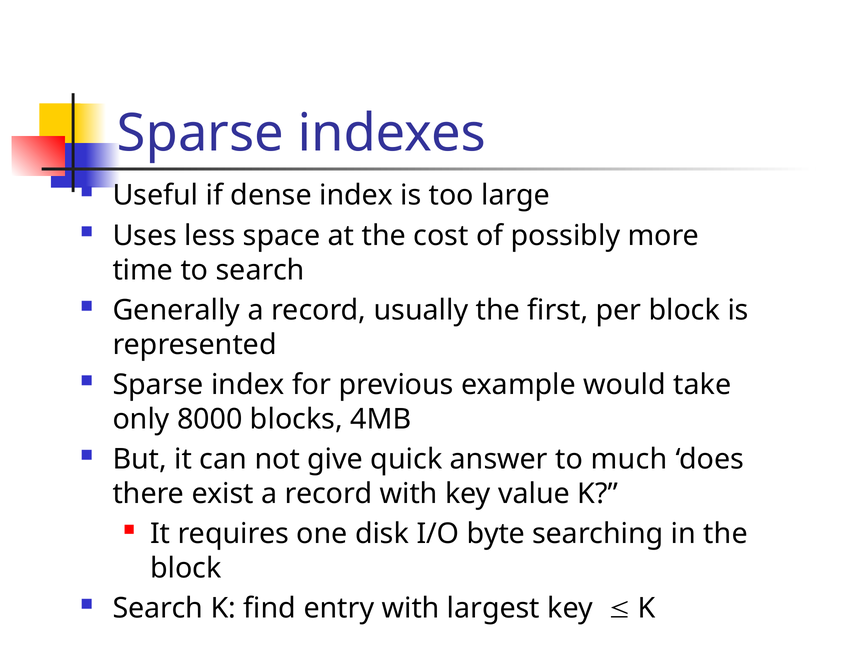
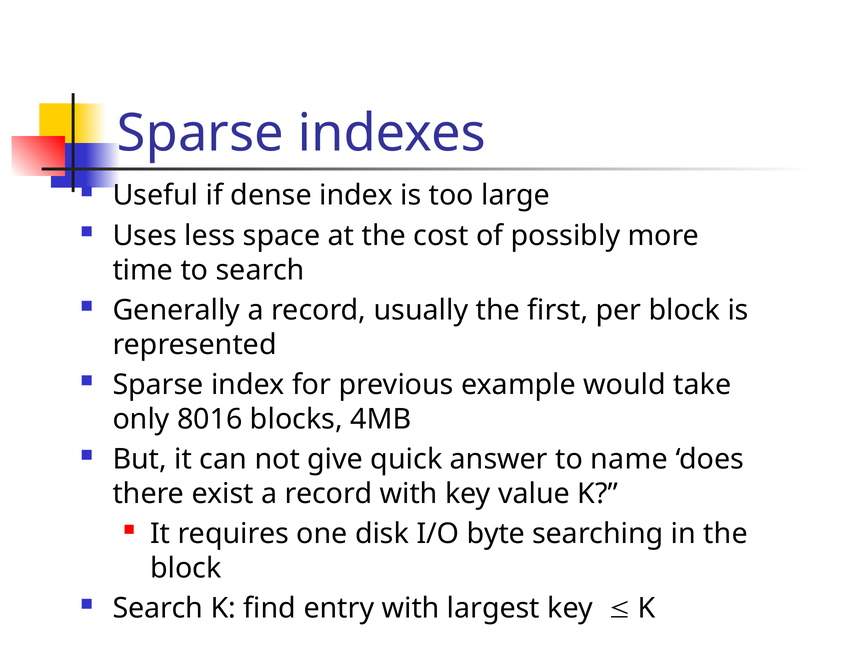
8000: 8000 -> 8016
much: much -> name
